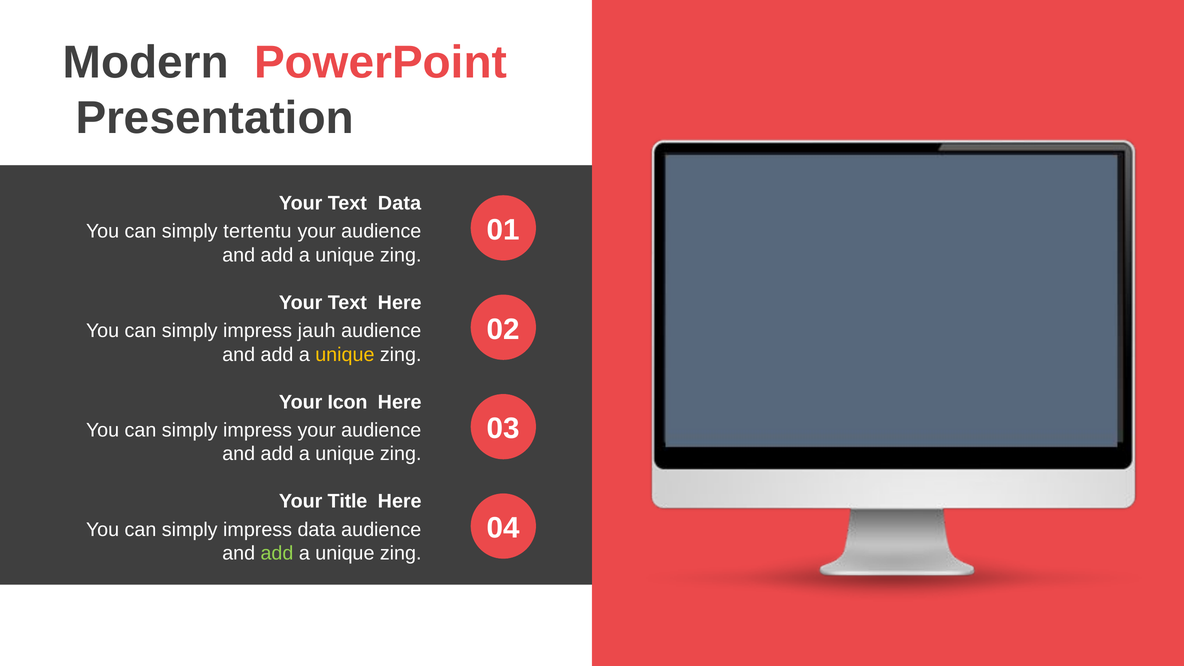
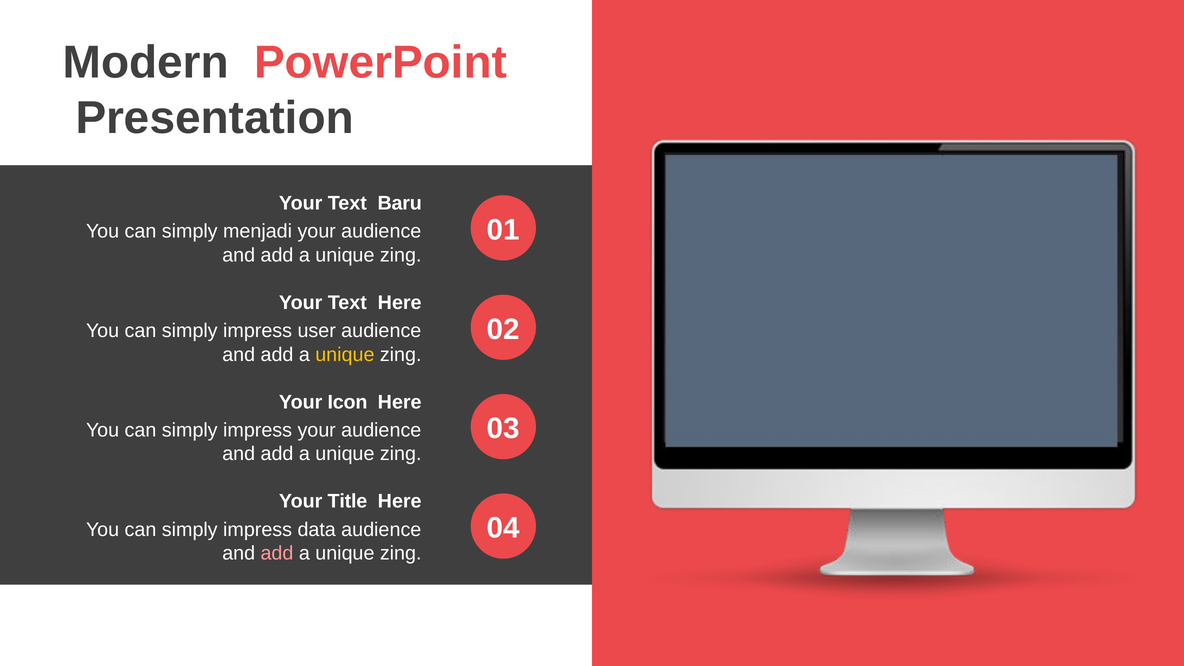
Text Data: Data -> Baru
tertentu: tertentu -> menjadi
jauh: jauh -> user
add at (277, 553) colour: light green -> pink
